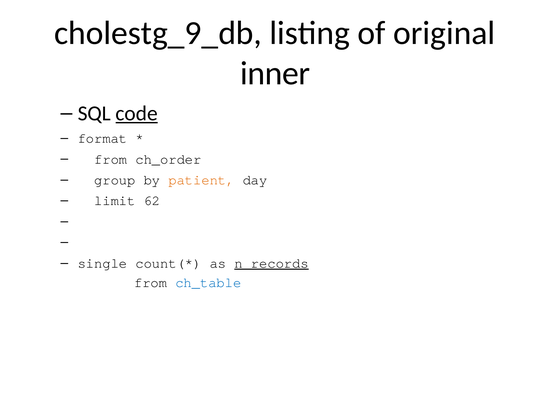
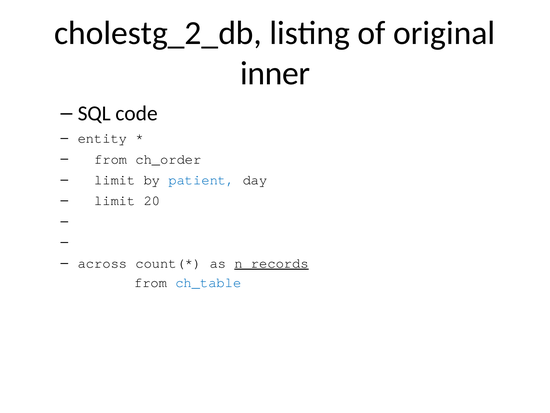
cholestg_9_db: cholestg_9_db -> cholestg_2_db
code underline: present -> none
format: format -> entity
group at (115, 180): group -> limit
patient colour: orange -> blue
62: 62 -> 20
single: single -> across
